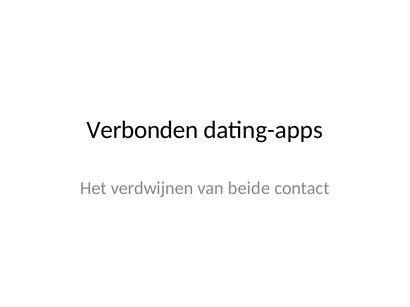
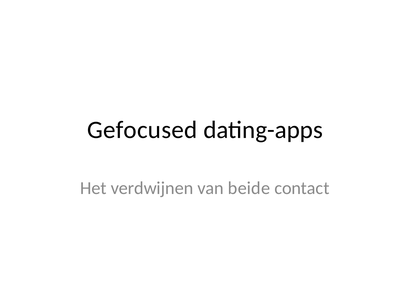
Verbonden: Verbonden -> Gefocused
